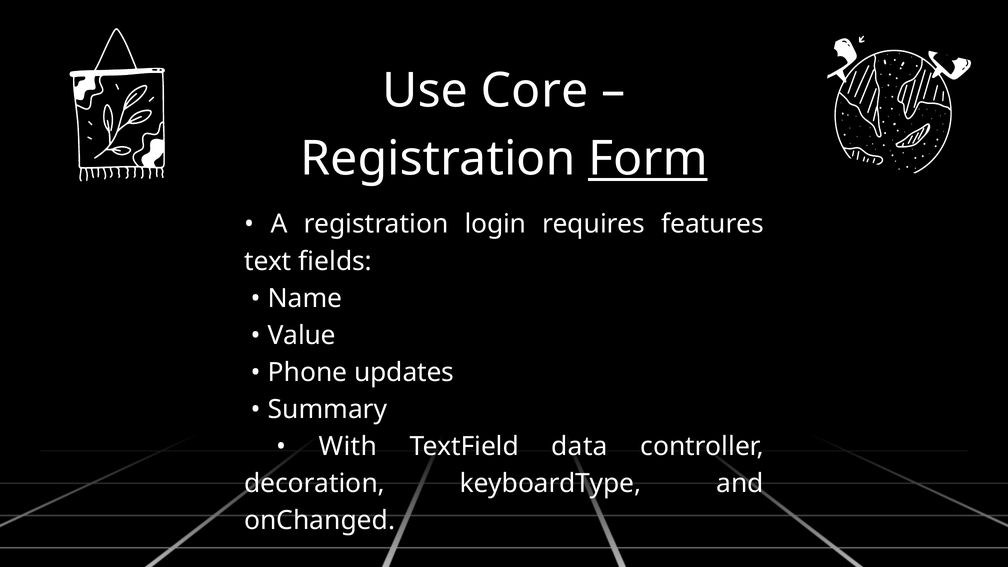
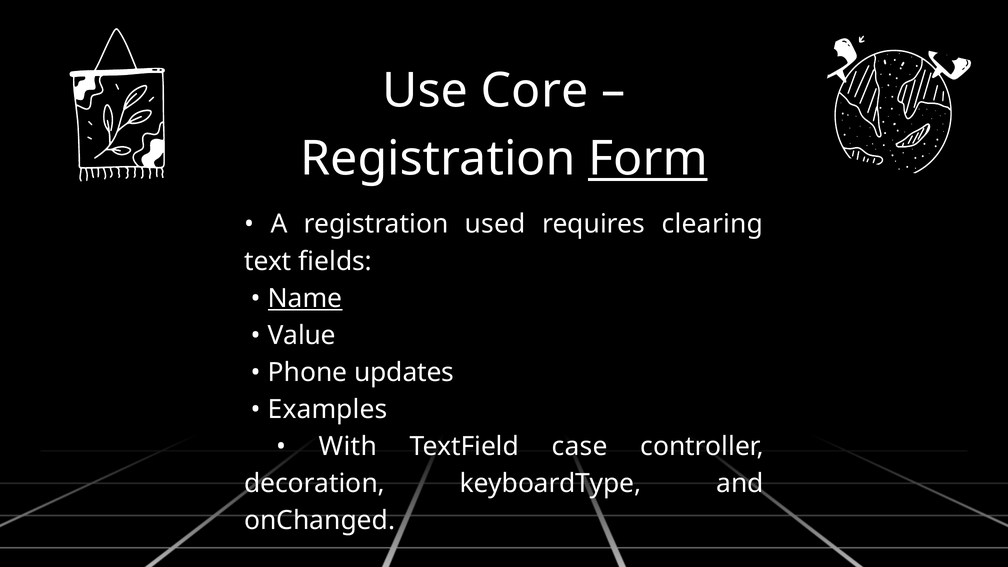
login: login -> used
features: features -> clearing
Name underline: none -> present
Summary: Summary -> Examples
data: data -> case
